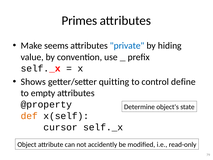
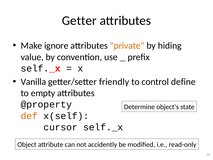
Primes: Primes -> Getter
seems: seems -> ignore
private colour: blue -> orange
Shows: Shows -> Vanilla
quitting: quitting -> friendly
